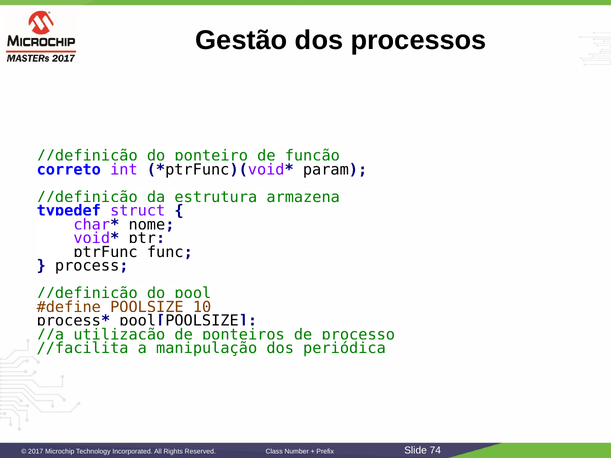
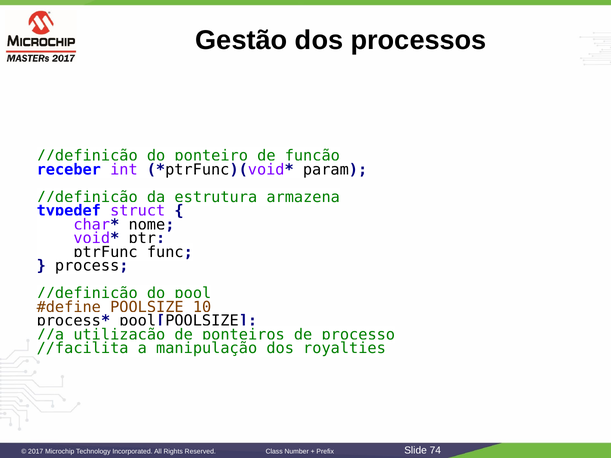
correto: correto -> receber
periódica: periódica -> royalties
